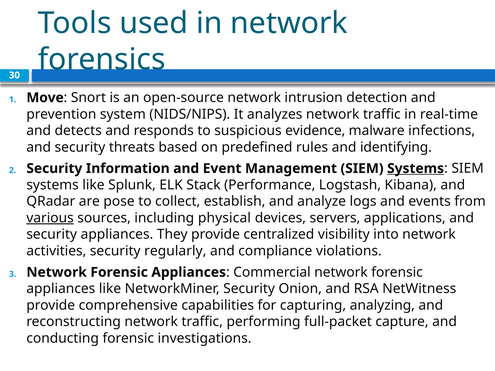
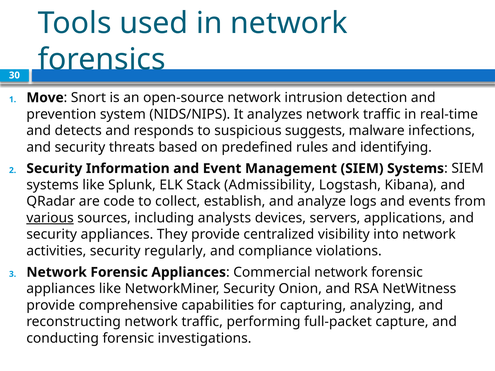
evidence: evidence -> suggests
Systems at (416, 169) underline: present -> none
Performance: Performance -> Admissibility
pose: pose -> code
physical: physical -> analysts
